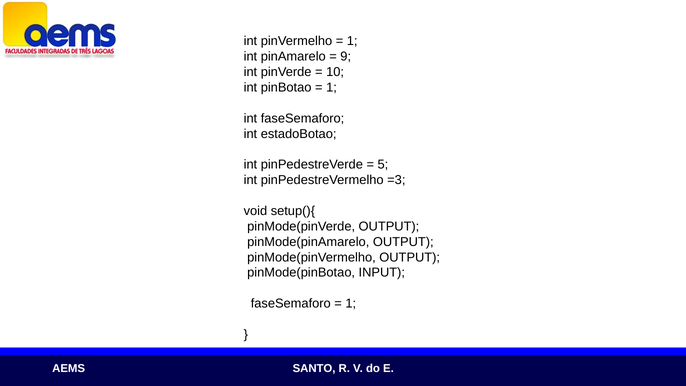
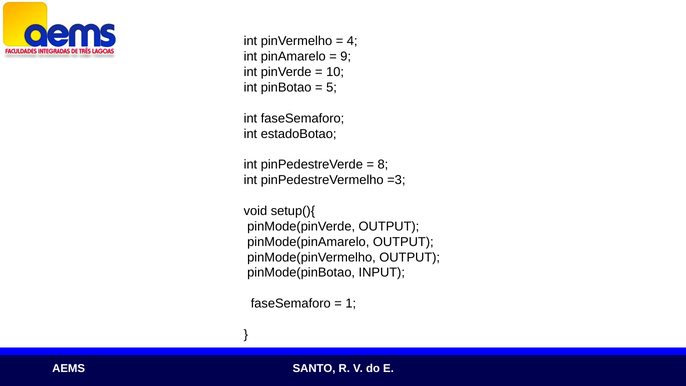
1 at (352, 41): 1 -> 4
1 at (331, 87): 1 -> 5
5: 5 -> 8
